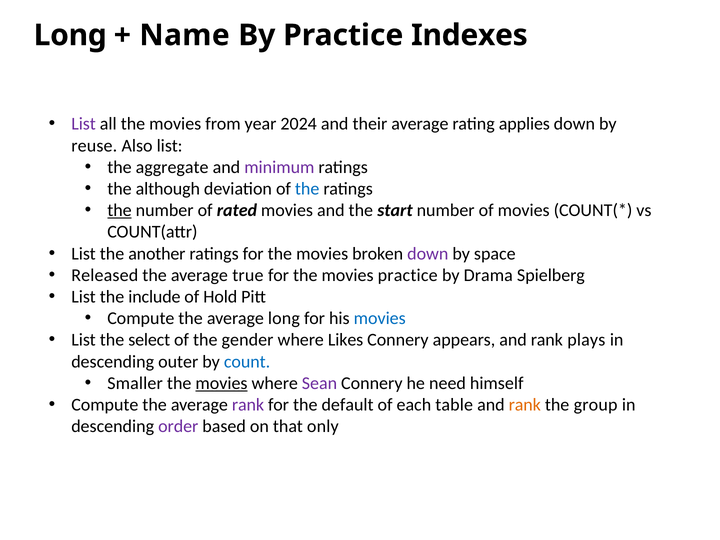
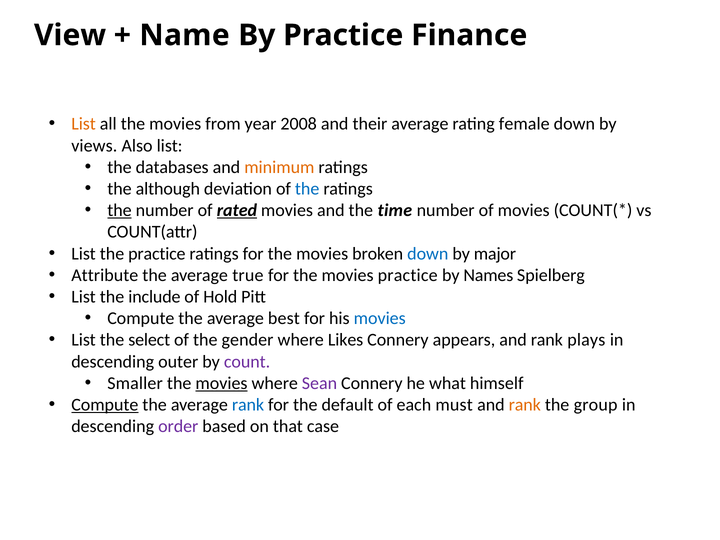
Long at (70, 35): Long -> View
Indexes: Indexes -> Finance
List at (84, 124) colour: purple -> orange
2024: 2024 -> 2008
applies: applies -> female
reuse: reuse -> views
aggregate: aggregate -> databases
minimum colour: purple -> orange
rated underline: none -> present
start: start -> time
the another: another -> practice
down at (428, 254) colour: purple -> blue
space: space -> major
Released: Released -> Attribute
Drama: Drama -> Names
average long: long -> best
count colour: blue -> purple
need: need -> what
Compute at (105, 405) underline: none -> present
rank at (248, 405) colour: purple -> blue
table: table -> must
only: only -> case
